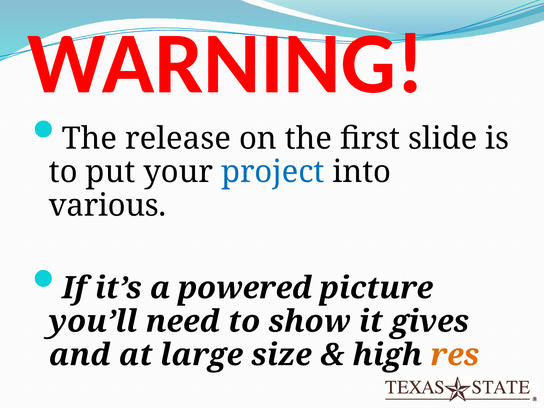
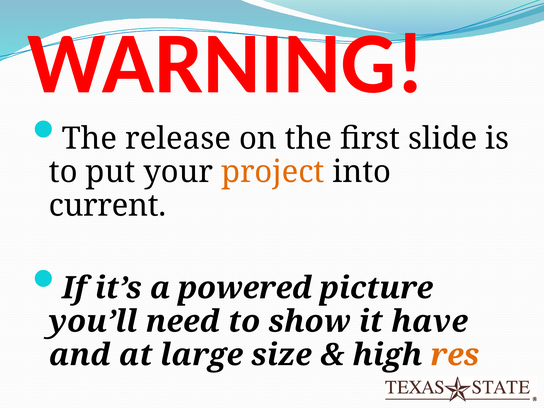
project colour: blue -> orange
various: various -> current
gives: gives -> have
